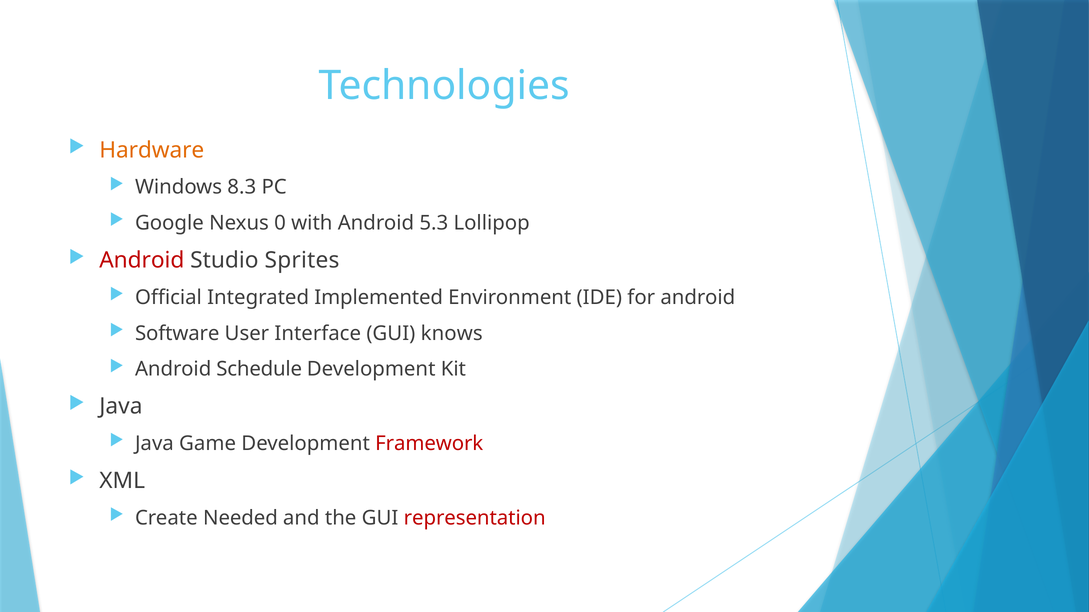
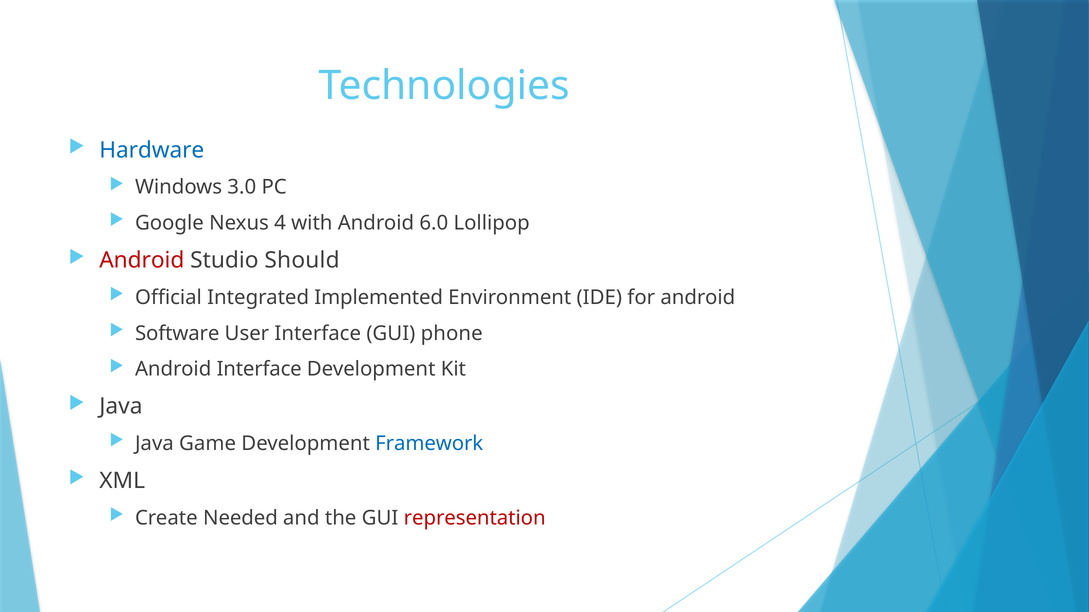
Hardware colour: orange -> blue
8.3: 8.3 -> 3.0
0: 0 -> 4
5.3: 5.3 -> 6.0
Sprites: Sprites -> Should
knows: knows -> phone
Android Schedule: Schedule -> Interface
Framework colour: red -> blue
